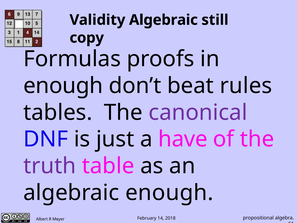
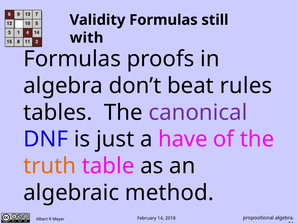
Validity Algebraic: Algebraic -> Formulas
copy: copy -> with
enough at (63, 86): enough -> algebra
truth colour: purple -> orange
algebraic enough: enough -> method
